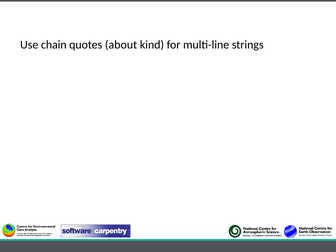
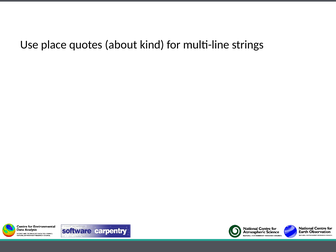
chain: chain -> place
